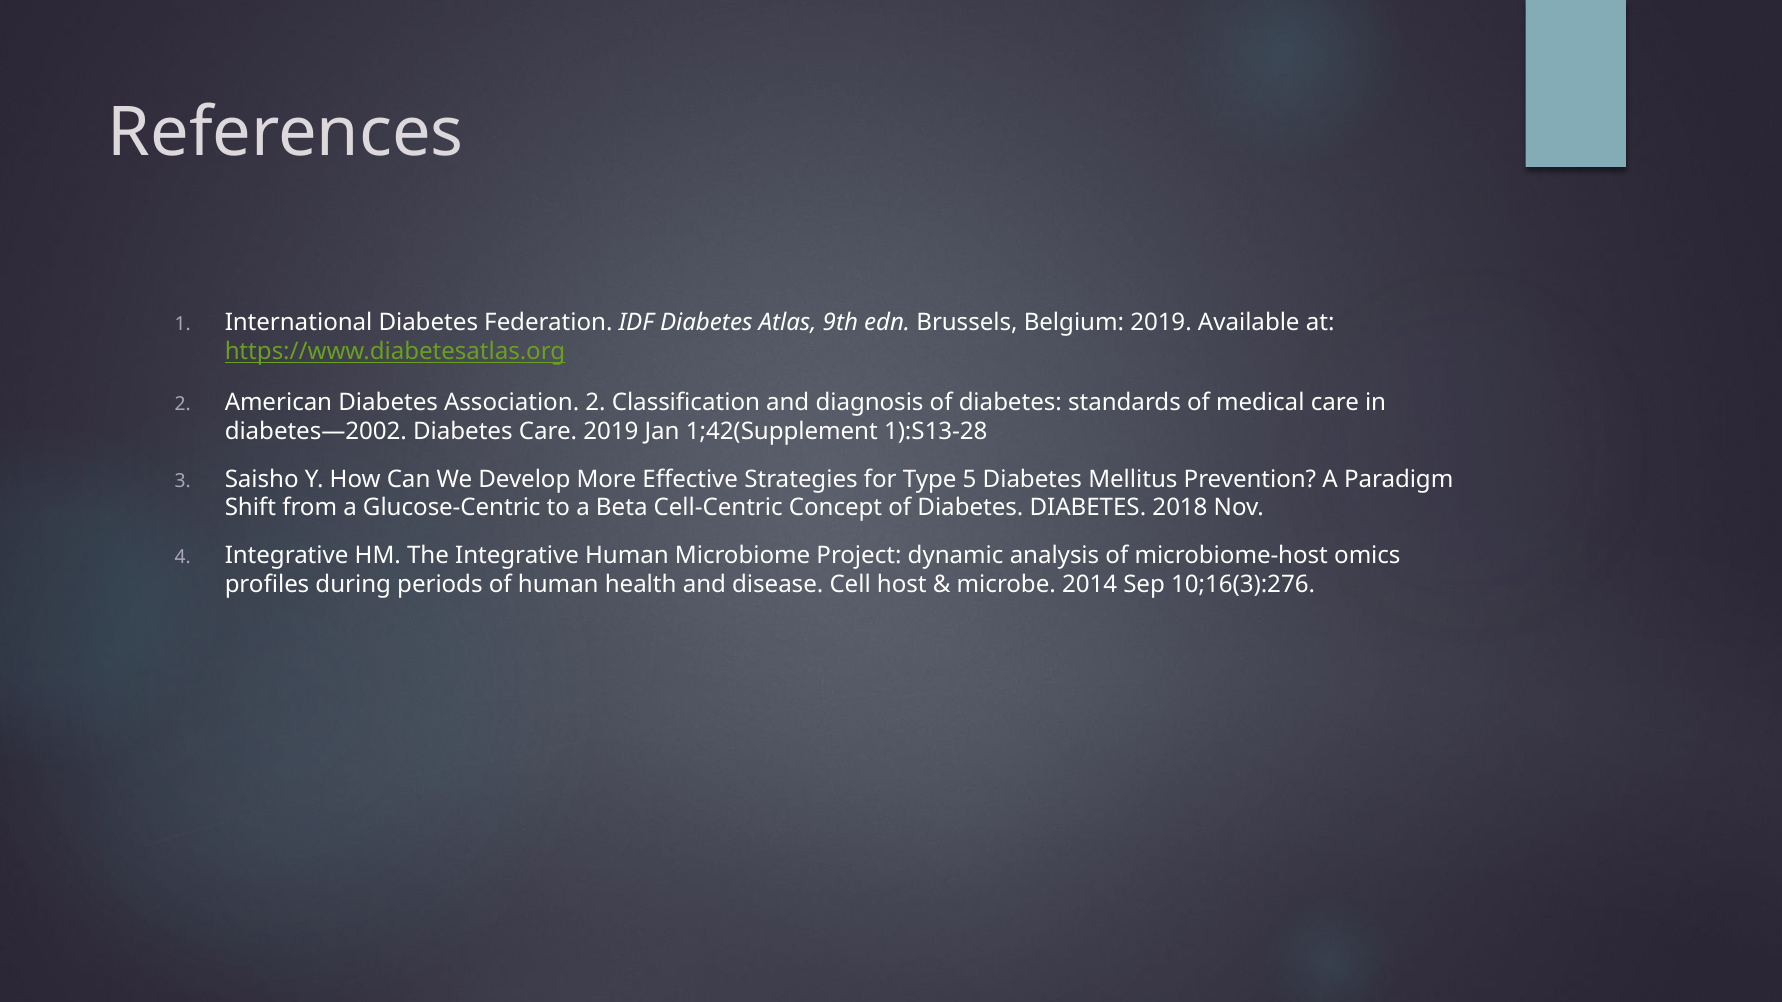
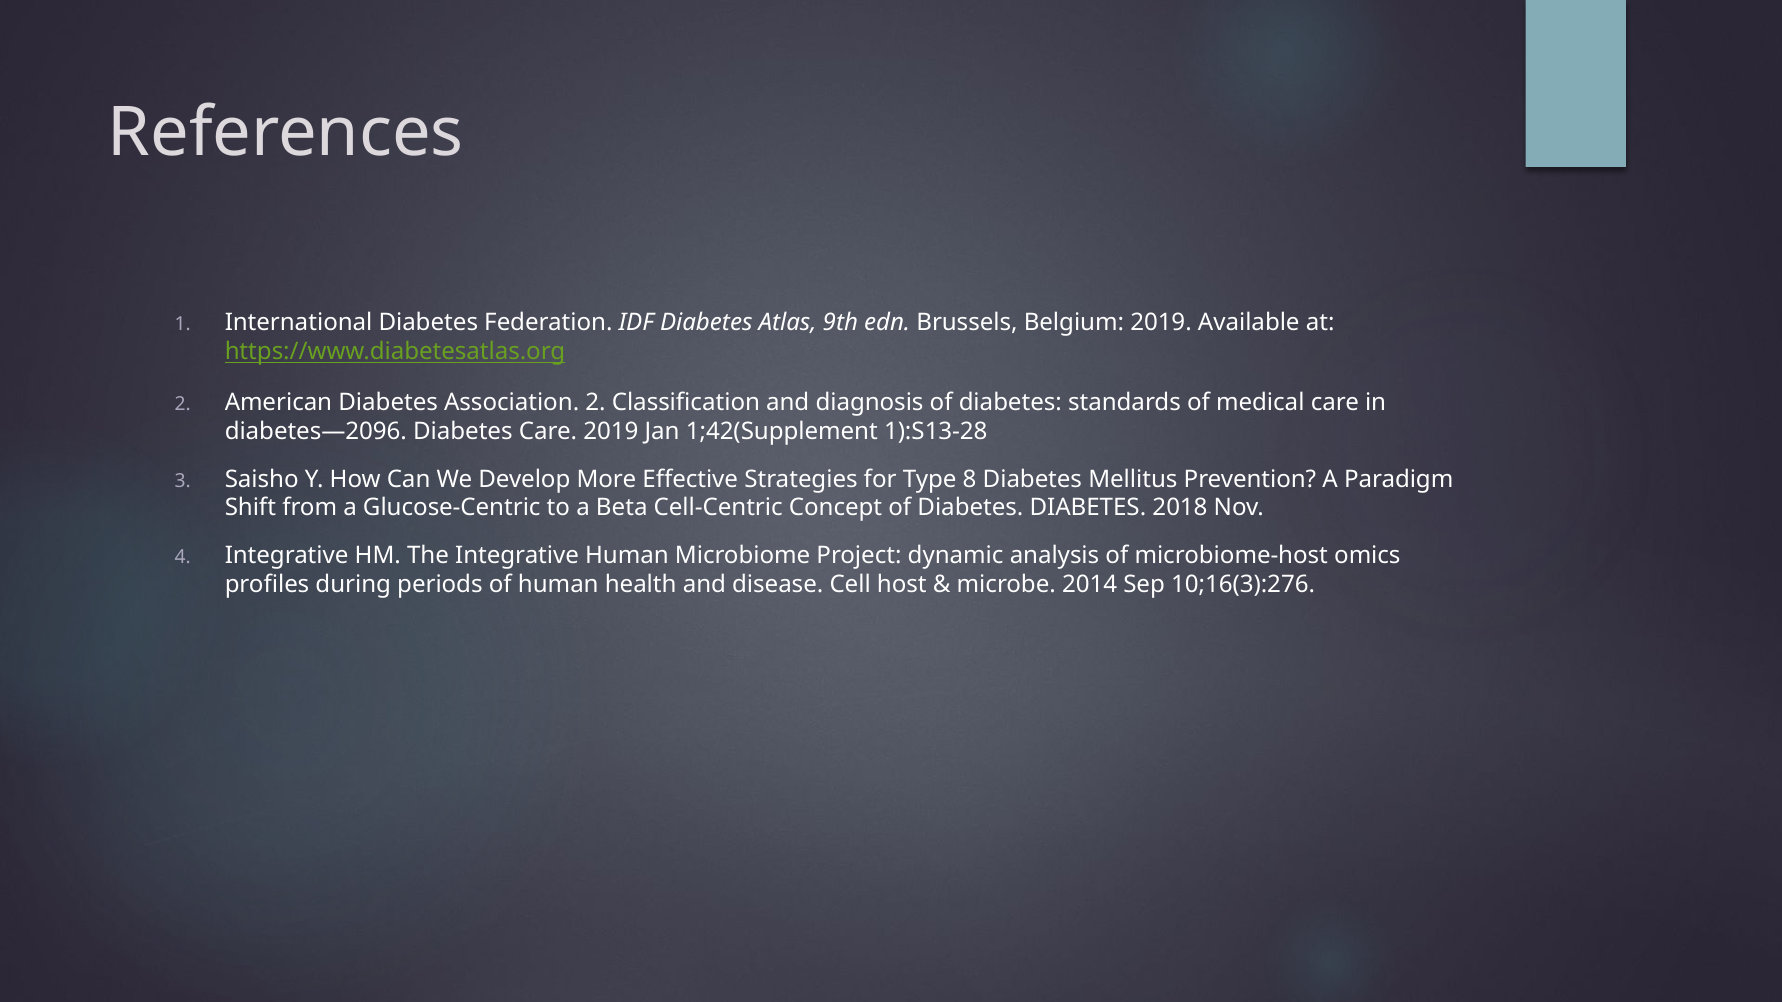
diabetes—2002: diabetes—2002 -> diabetes—2096
5: 5 -> 8
